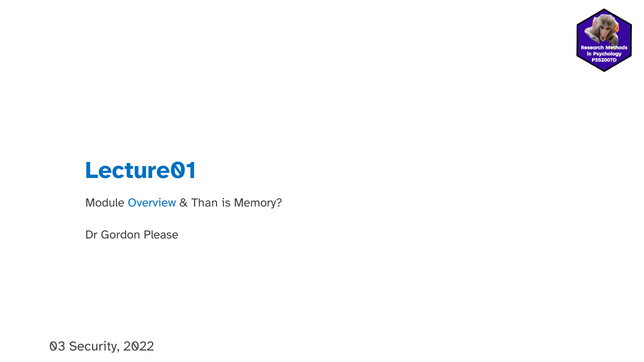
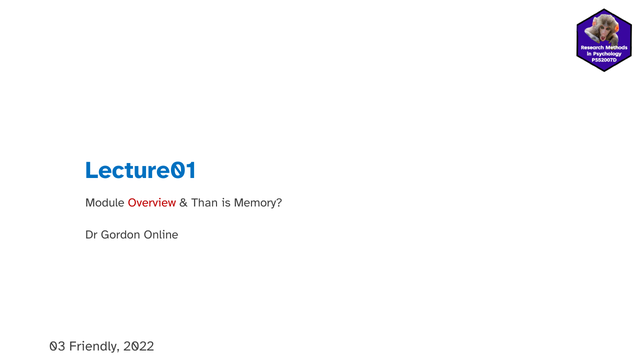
Overview colour: blue -> red
Please: Please -> Online
Security: Security -> Friendly
